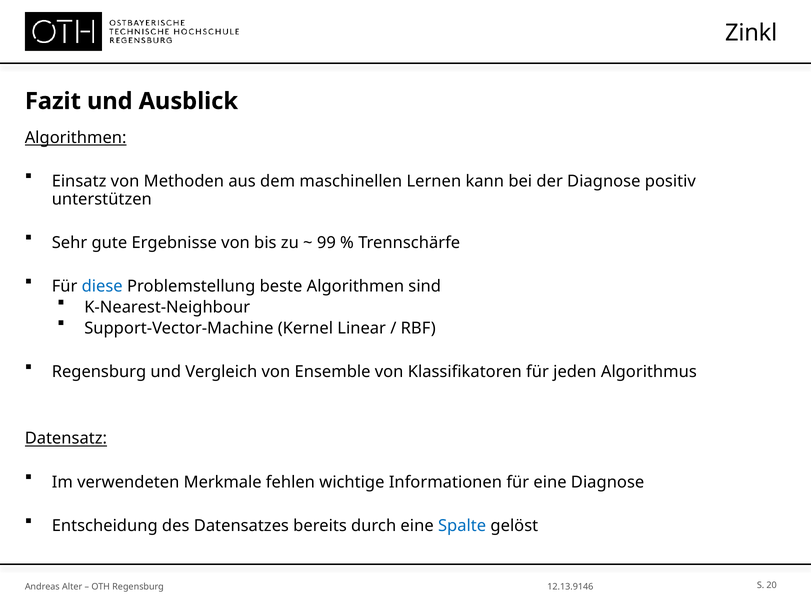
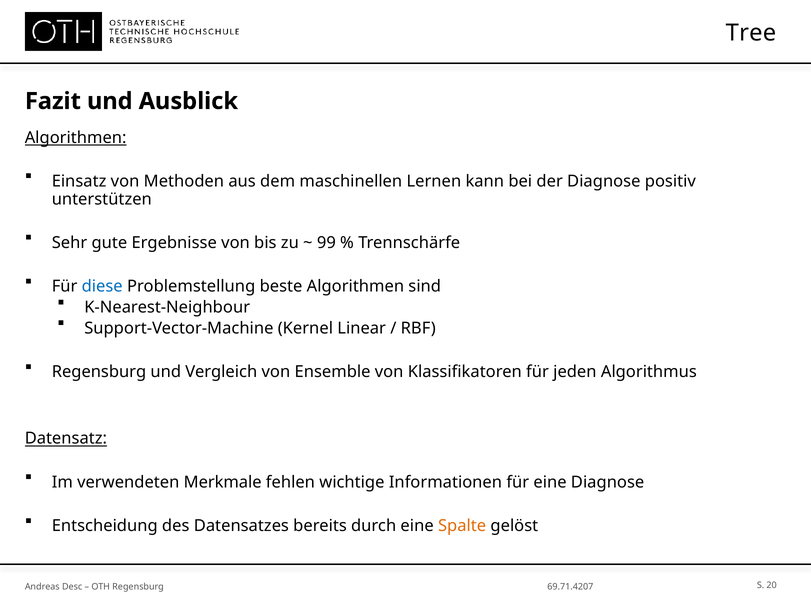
Zinkl: Zinkl -> Tree
Spalte colour: blue -> orange
Alter: Alter -> Desc
12.13.9146: 12.13.9146 -> 69.71.4207
